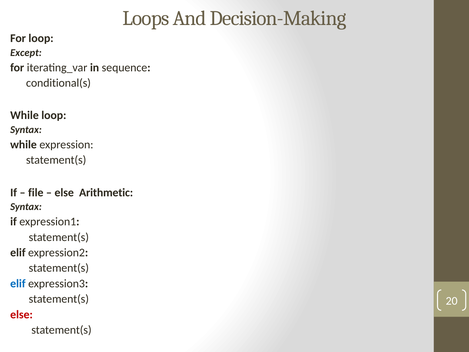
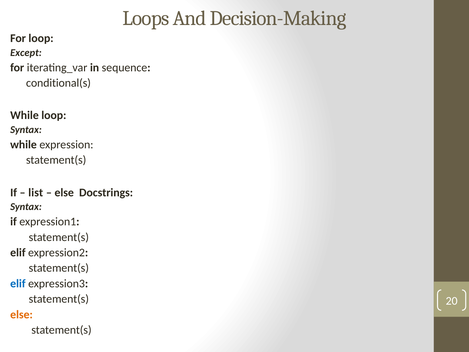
file: file -> list
Arithmetic: Arithmetic -> Docstrings
else at (21, 314) colour: red -> orange
